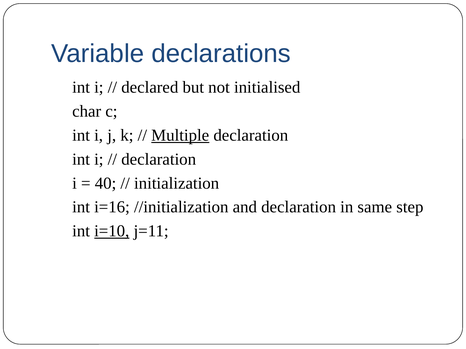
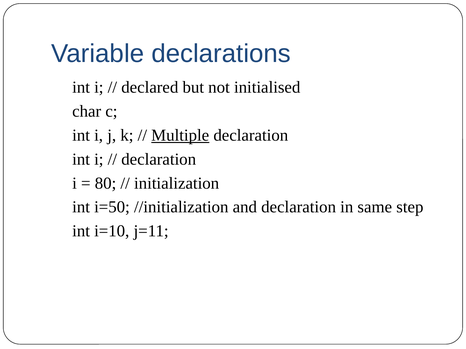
40: 40 -> 80
i=16: i=16 -> i=50
i=10 underline: present -> none
